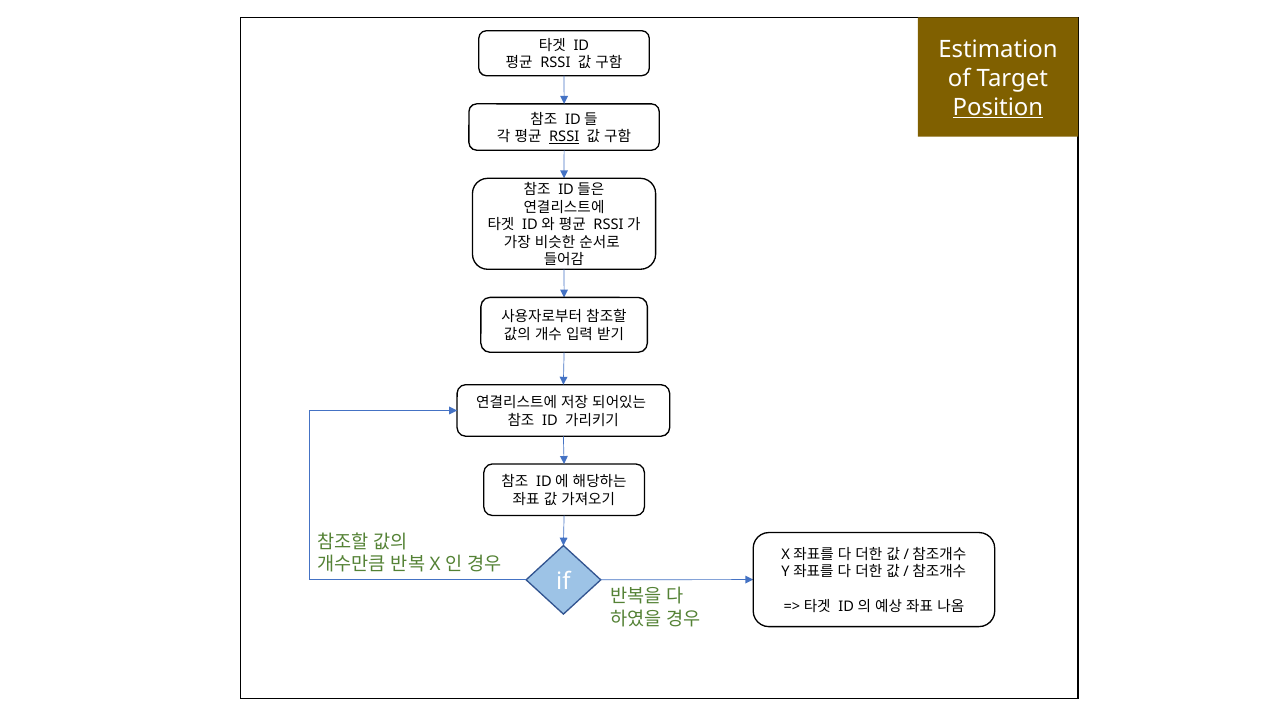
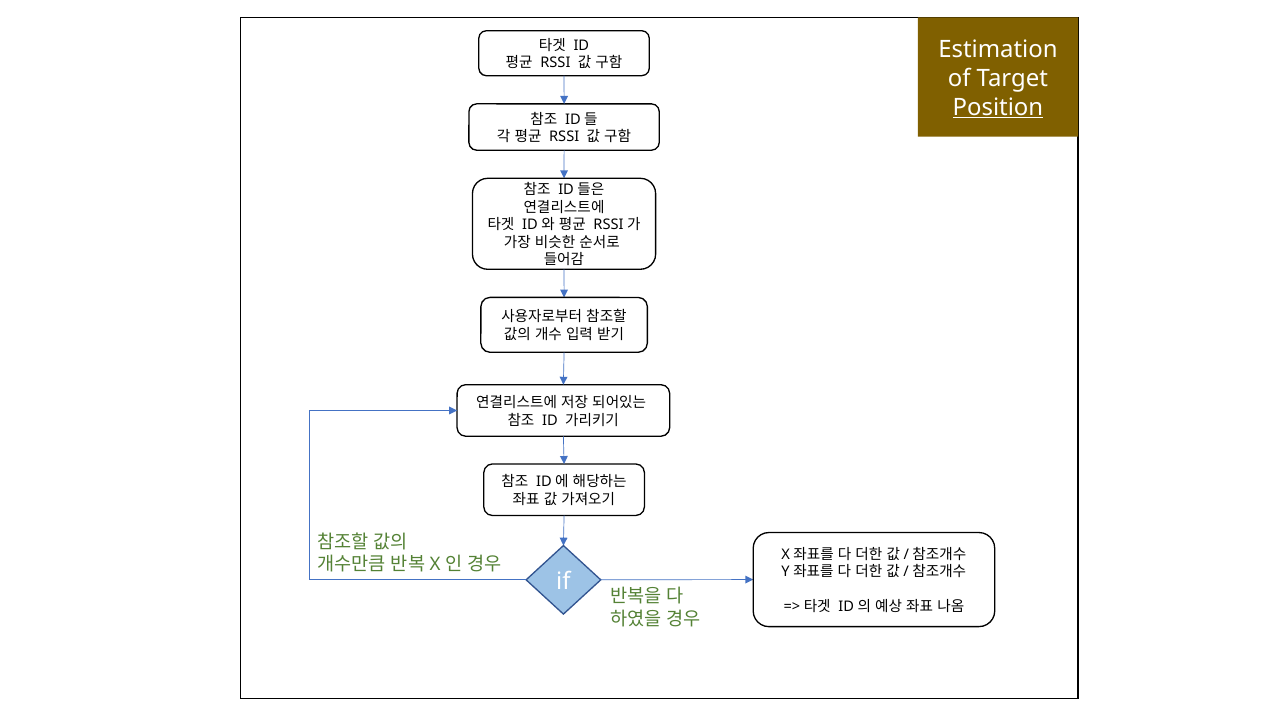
RSSI at (564, 137) underline: present -> none
